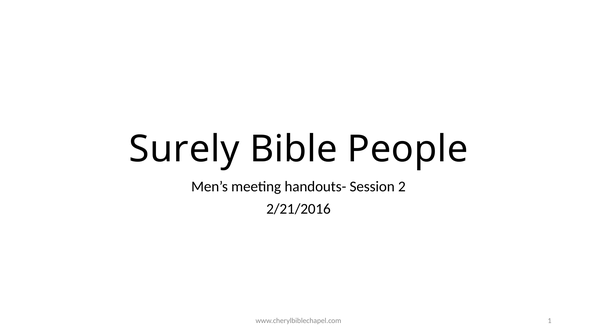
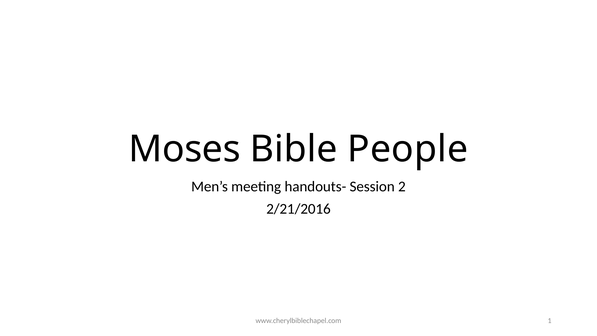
Surely: Surely -> Moses
